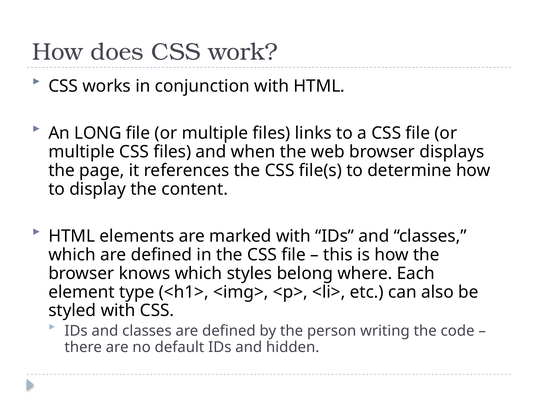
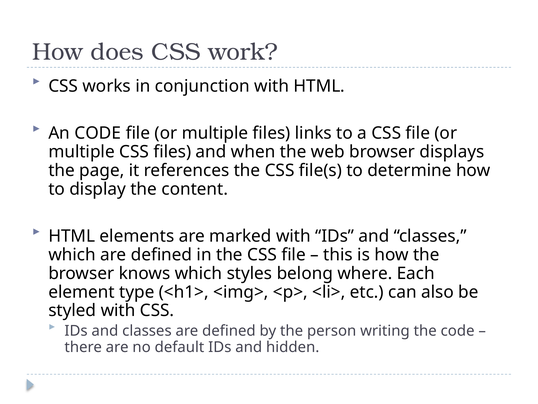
An LONG: LONG -> CODE
